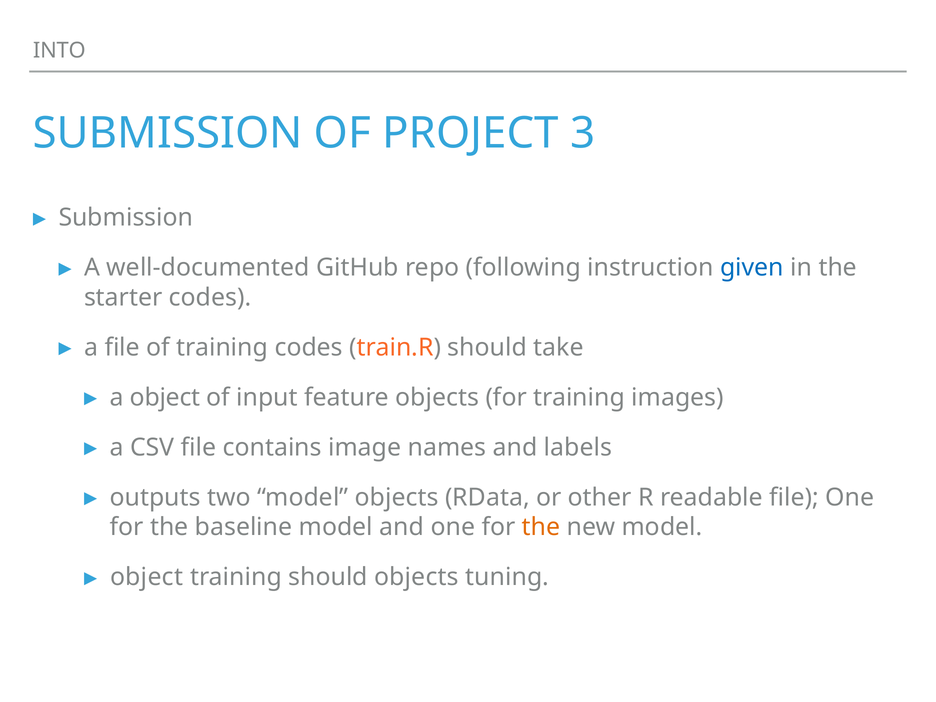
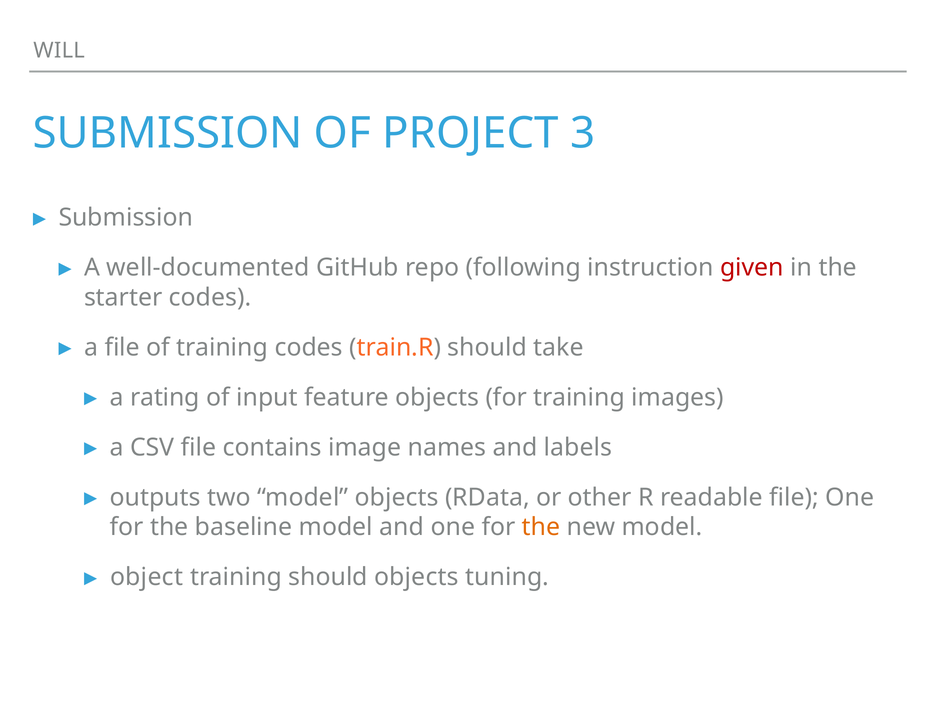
INTO: INTO -> WILL
given colour: blue -> red
a object: object -> rating
